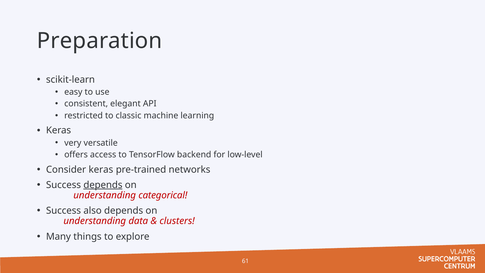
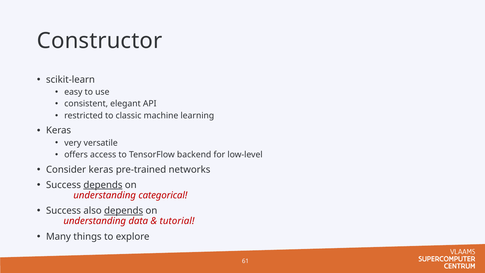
Preparation: Preparation -> Constructor
depends at (124, 211) underline: none -> present
clusters: clusters -> tutorial
